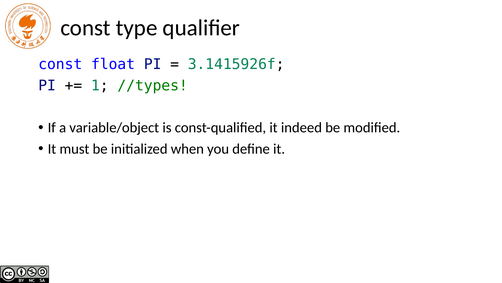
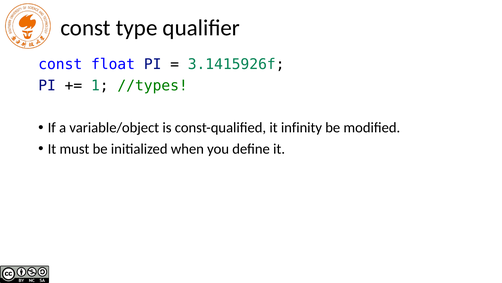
indeed: indeed -> infinity
